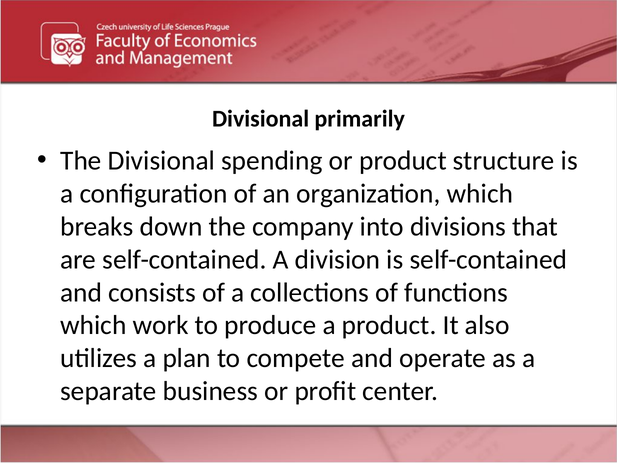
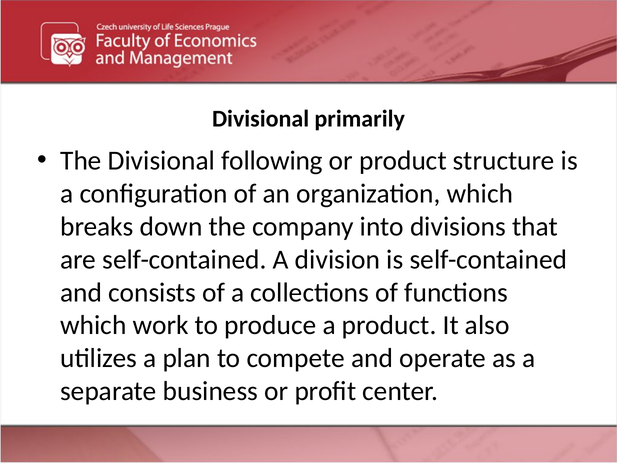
spending: spending -> following
